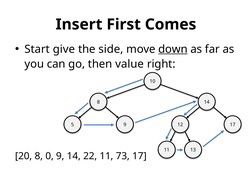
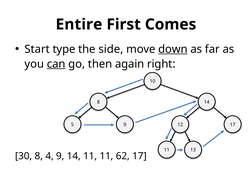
Insert: Insert -> Entire
give: give -> type
can underline: none -> present
value: value -> again
20: 20 -> 30
0: 0 -> 4
14 22: 22 -> 11
73: 73 -> 62
